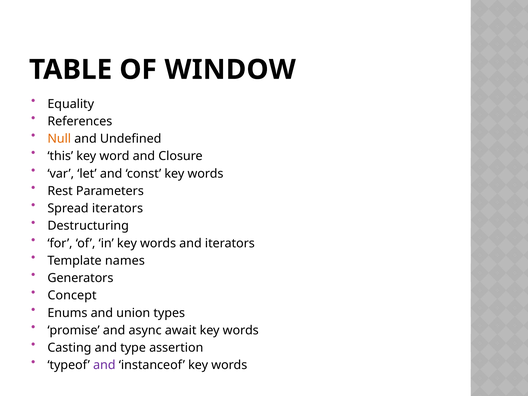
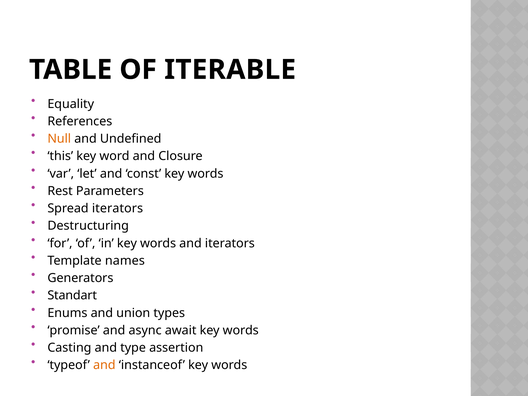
WINDOW: WINDOW -> ITERABLE
Concept: Concept -> Standart
and at (104, 365) colour: purple -> orange
